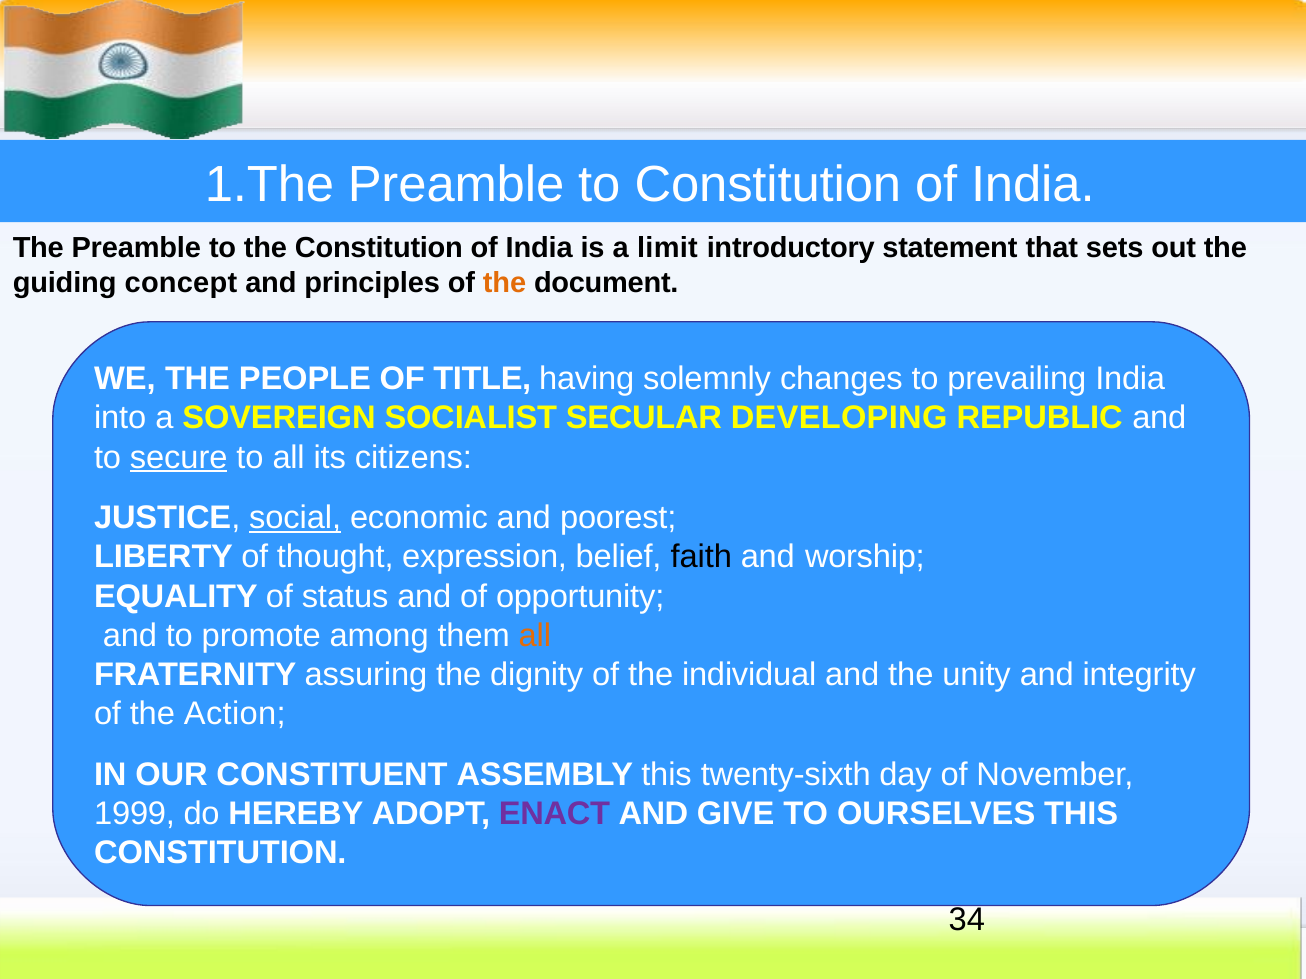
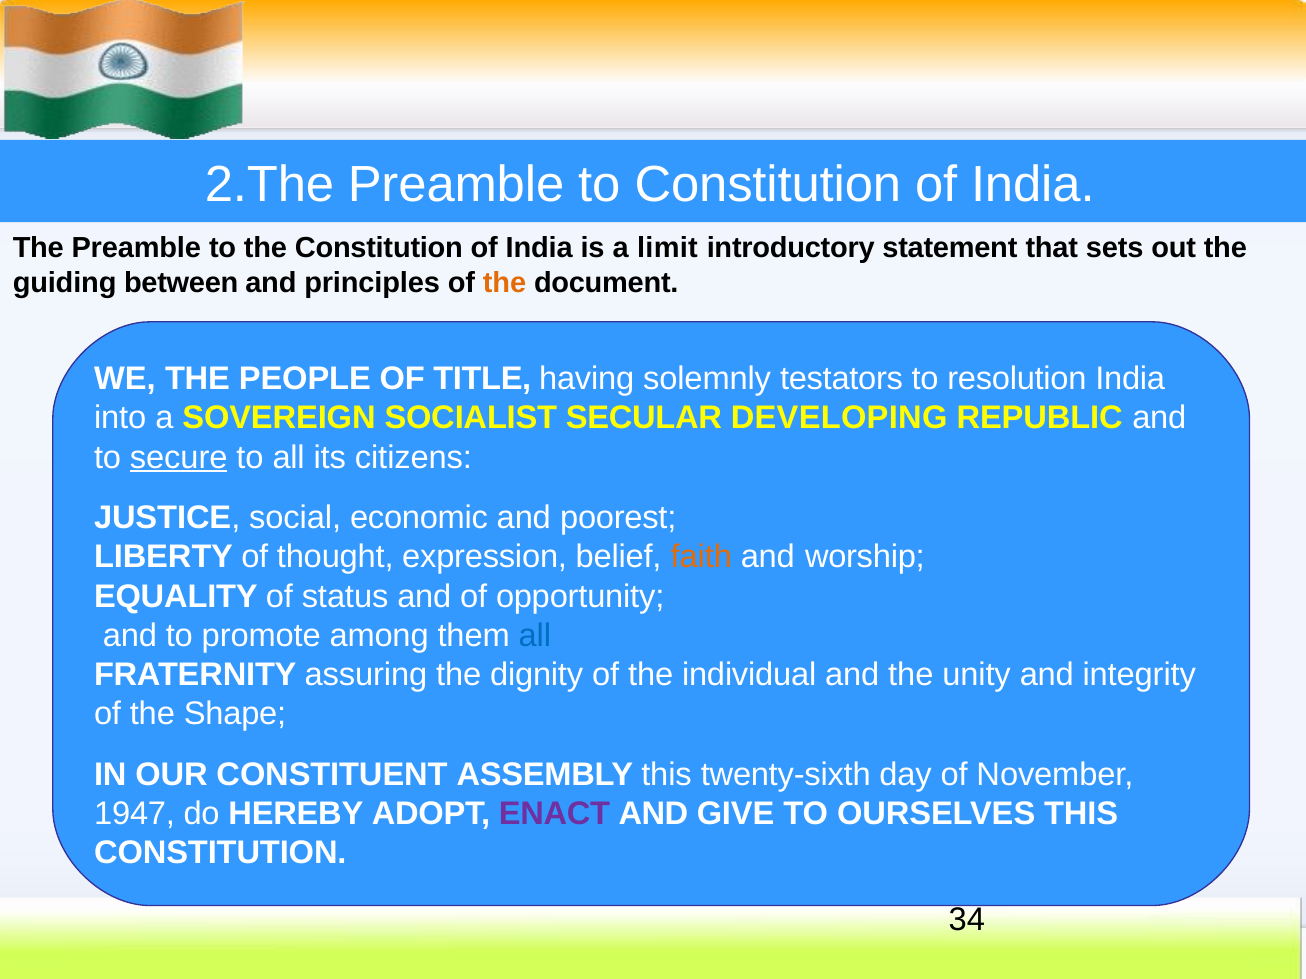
1.The: 1.The -> 2.The
concept: concept -> between
changes: changes -> testators
prevailing: prevailing -> resolution
social underline: present -> none
faith colour: black -> orange
all at (535, 636) colour: orange -> blue
Action: Action -> Shape
1999: 1999 -> 1947
